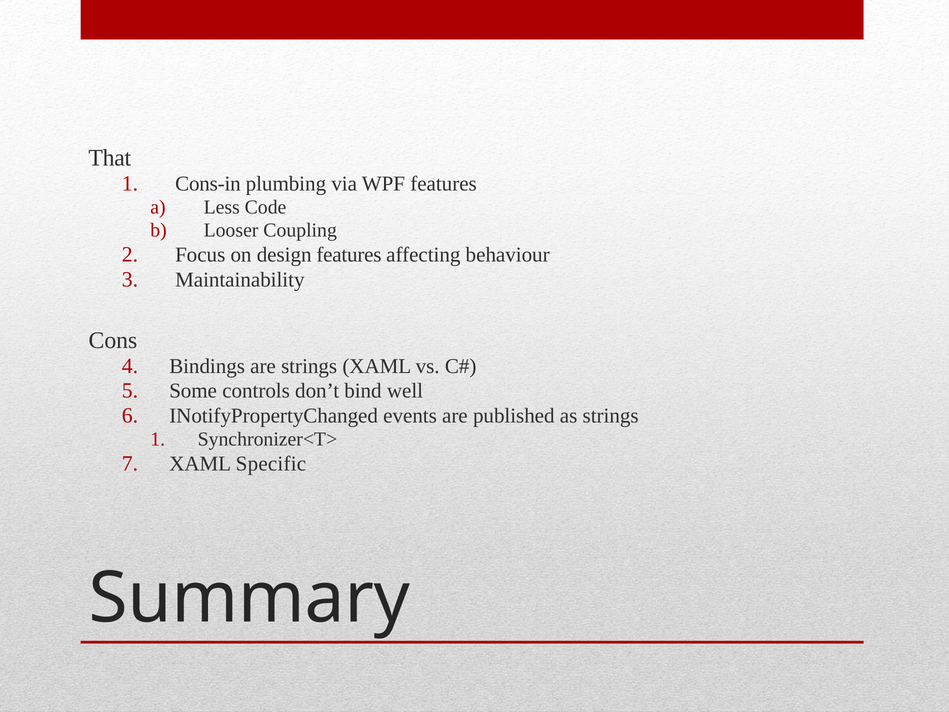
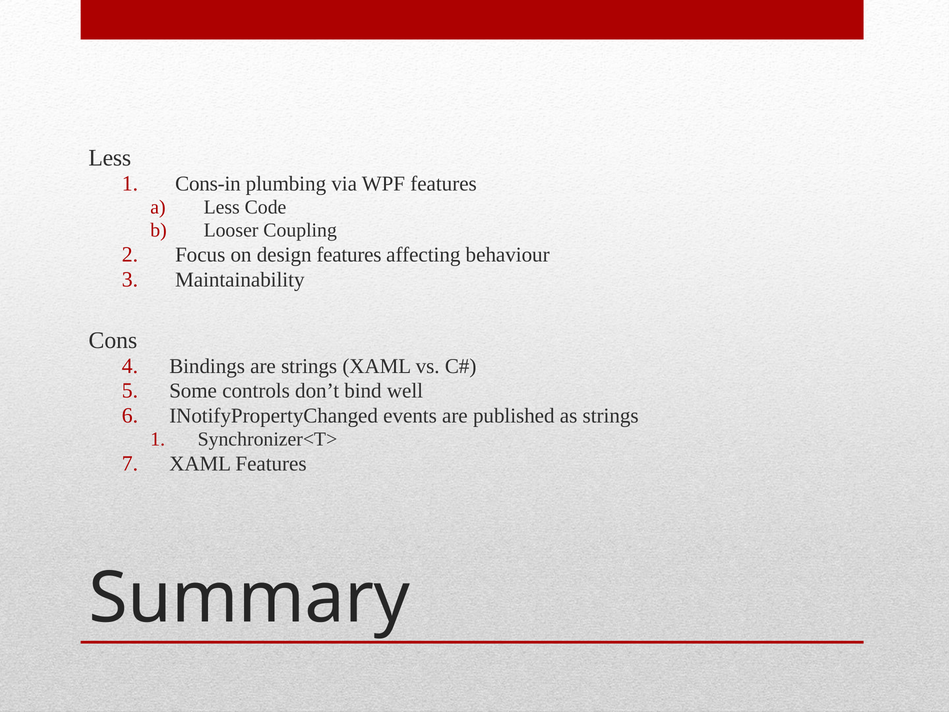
That at (110, 158): That -> Less
XAML Specific: Specific -> Features
